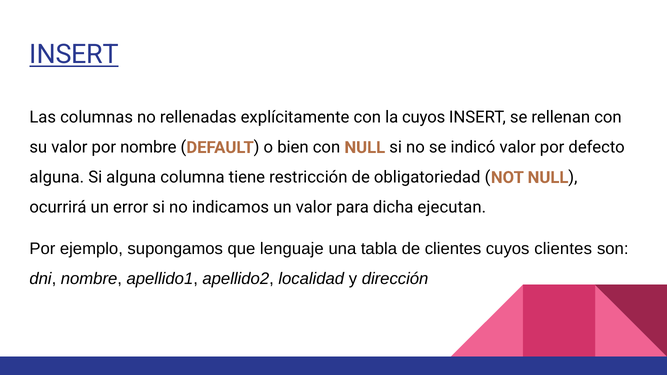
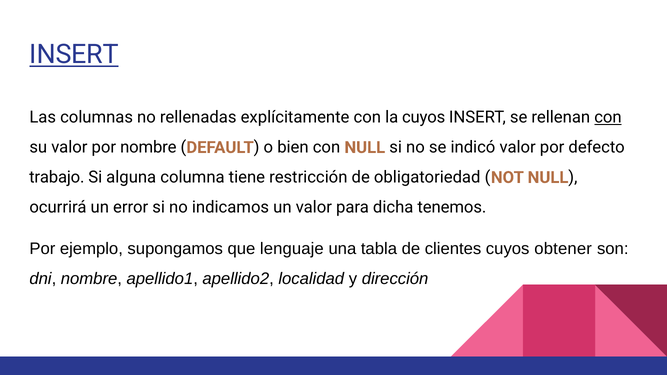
con at (608, 118) underline: none -> present
alguna at (57, 178): alguna -> trabajo
ejecutan: ejecutan -> tenemos
cuyos clientes: clientes -> obtener
